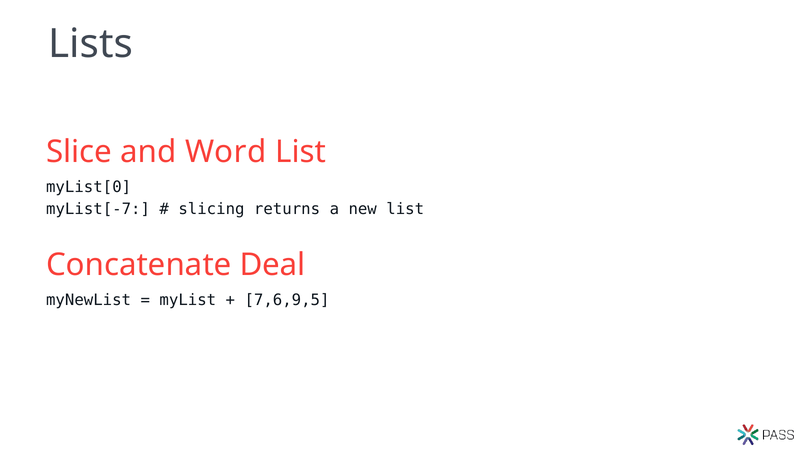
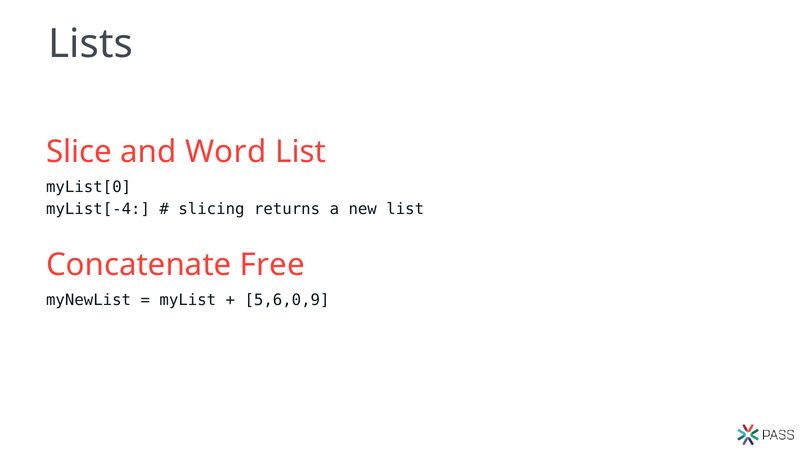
myList[-7: myList[-7 -> myList[-4
Deal: Deal -> Free
7,6,9,5: 7,6,9,5 -> 5,6,0,9
